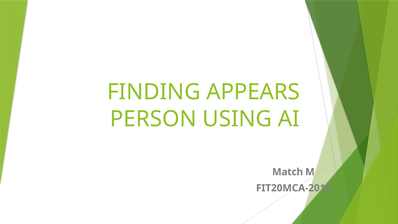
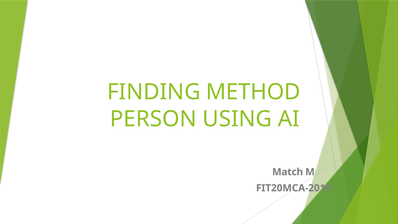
APPEARS: APPEARS -> METHOD
